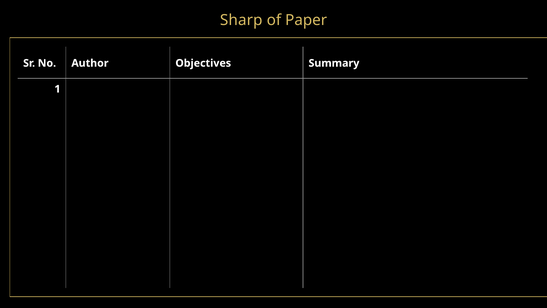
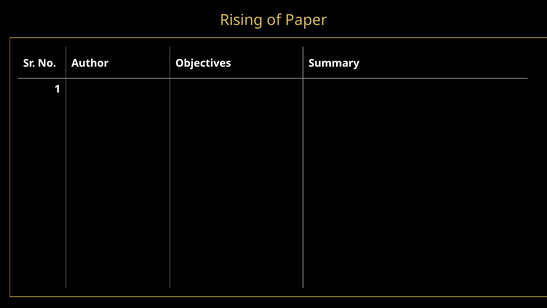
Sharp: Sharp -> Rising
